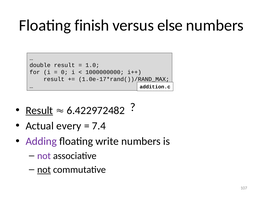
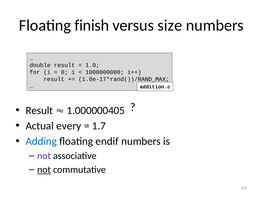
else: else -> size
Result at (39, 111) underline: present -> none
6.422972482: 6.422972482 -> 1.000000405
7.4: 7.4 -> 1.7
Adding colour: purple -> blue
write: write -> endif
